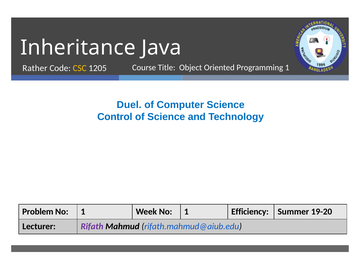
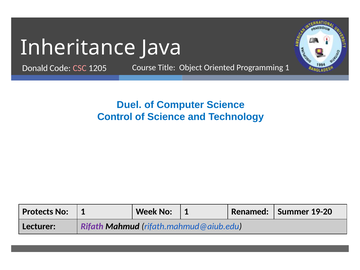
Rather: Rather -> Donald
CSC colour: yellow -> pink
Problem: Problem -> Protects
Efficiency: Efficiency -> Renamed
